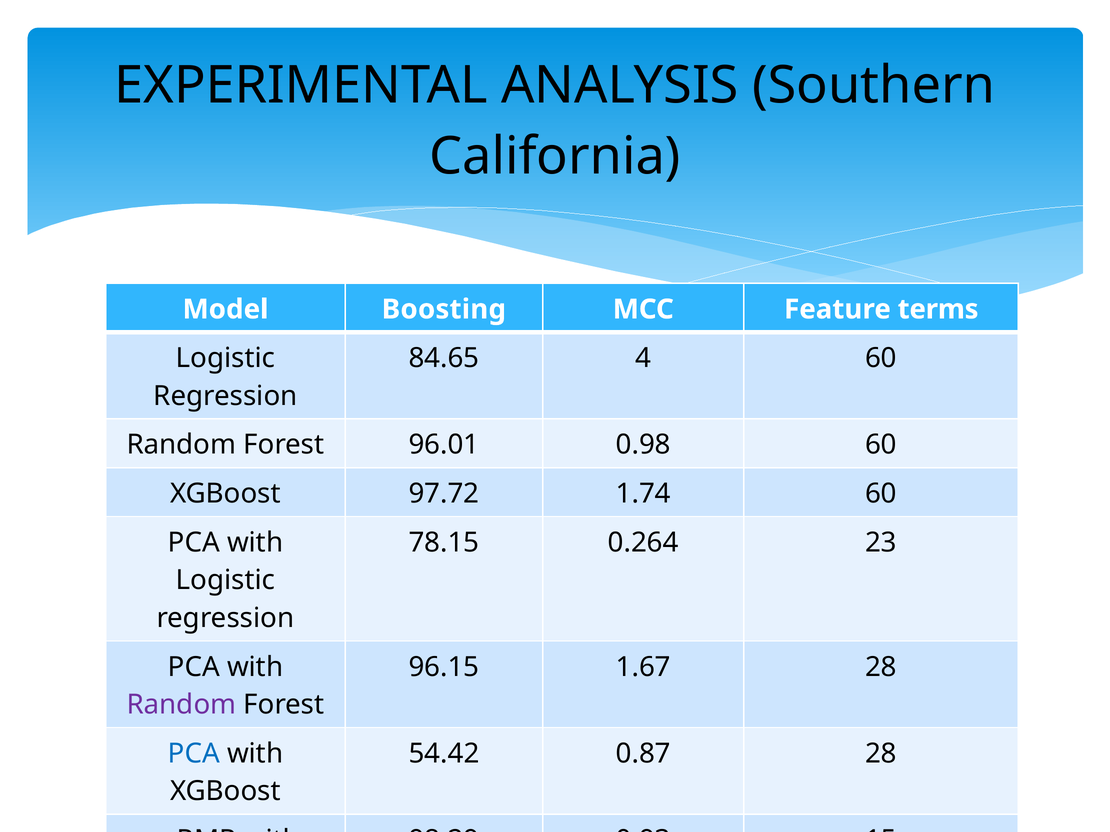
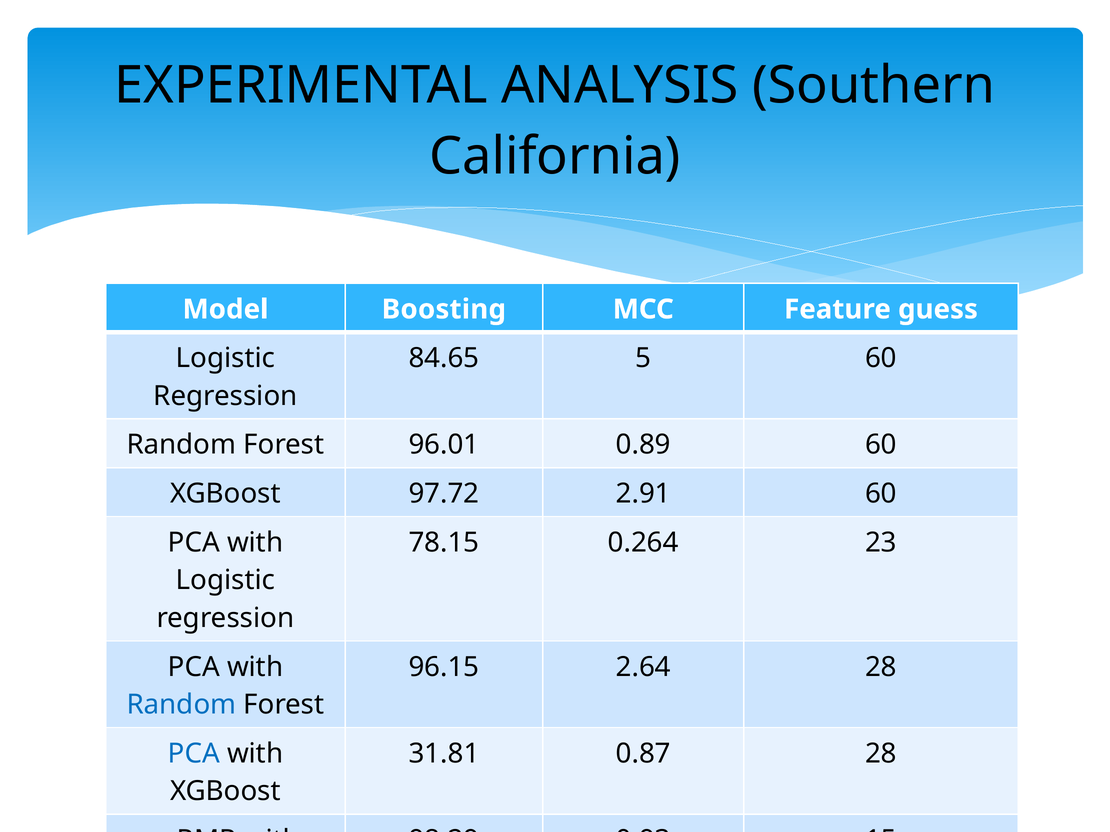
terms: terms -> guess
4: 4 -> 5
0.98: 0.98 -> 0.89
1.74: 1.74 -> 2.91
1.67: 1.67 -> 2.64
Random at (181, 705) colour: purple -> blue
54.42: 54.42 -> 31.81
